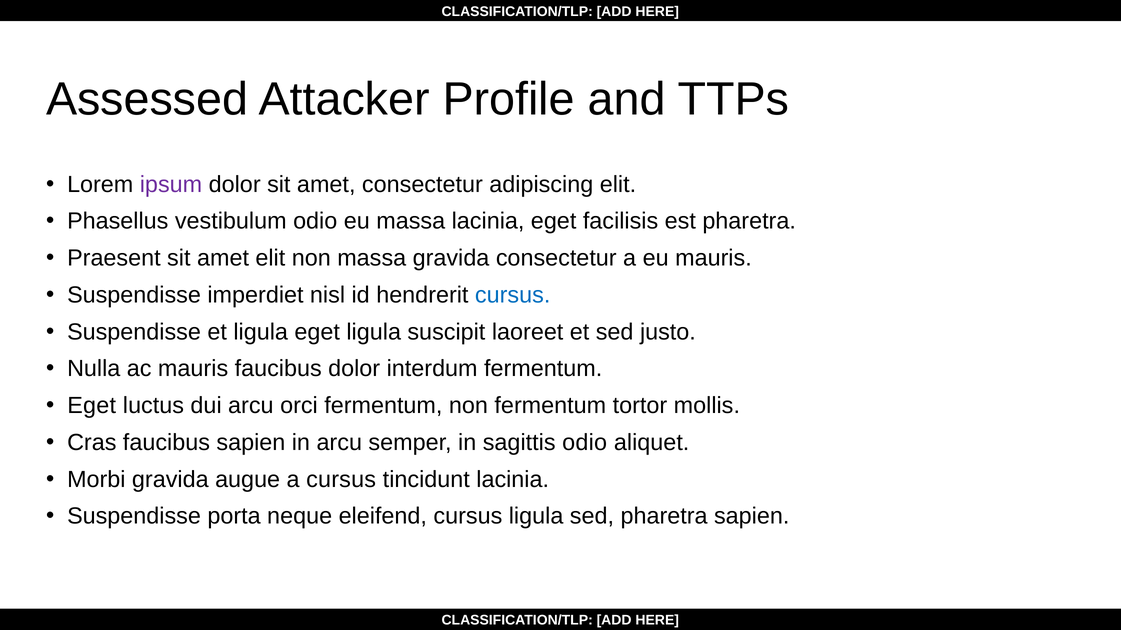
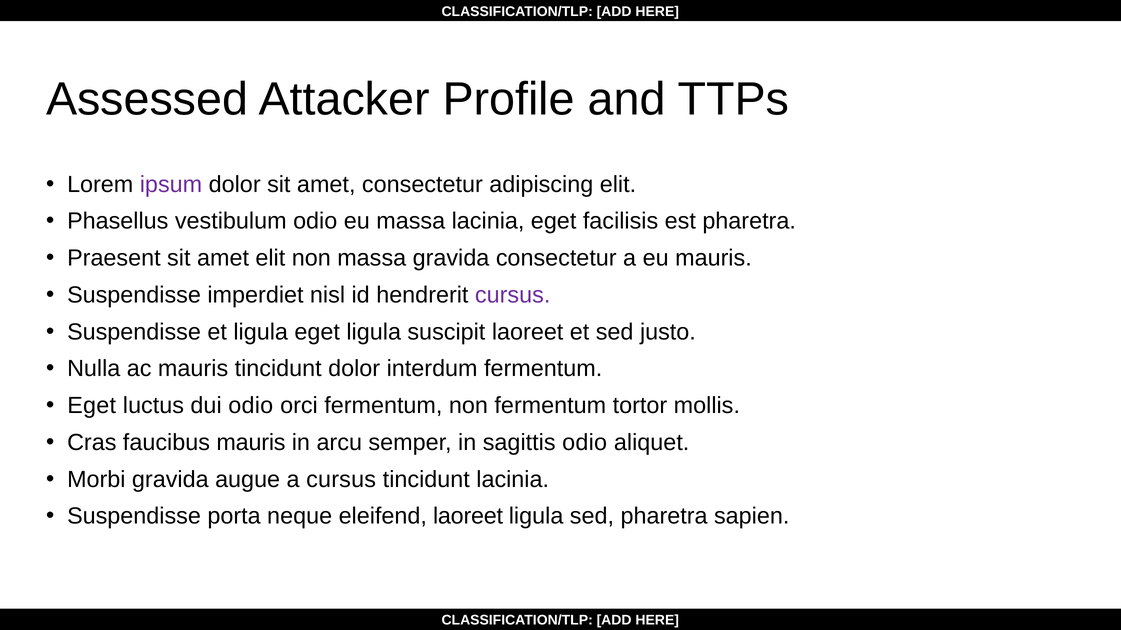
cursus at (513, 295) colour: blue -> purple
mauris faucibus: faucibus -> tincidunt
dui arcu: arcu -> odio
faucibus sapien: sapien -> mauris
eleifend cursus: cursus -> laoreet
